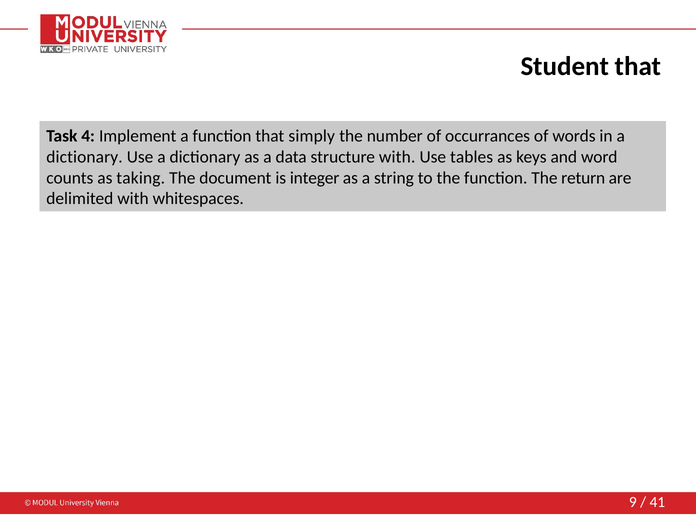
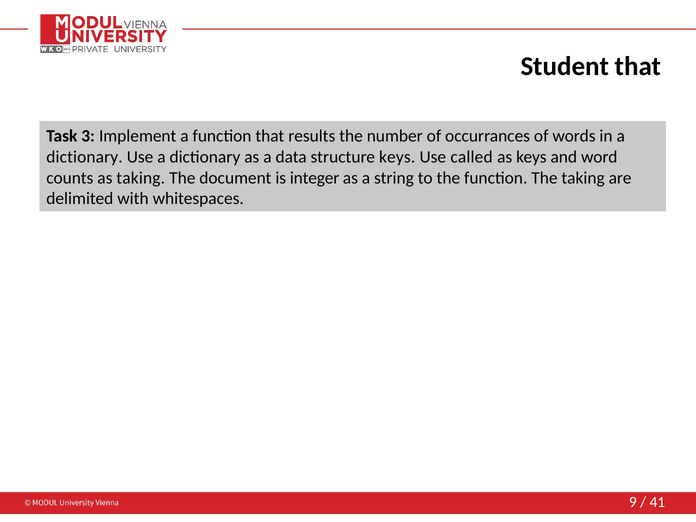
4: 4 -> 3
simply: simply -> results
structure with: with -> keys
tables: tables -> called
The return: return -> taking
